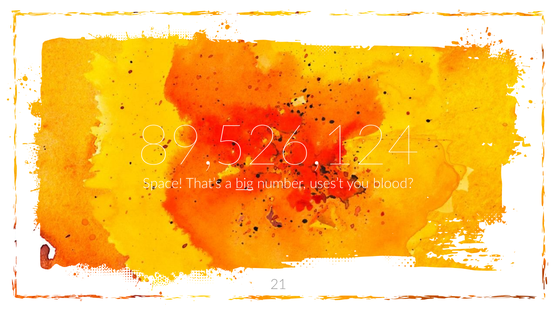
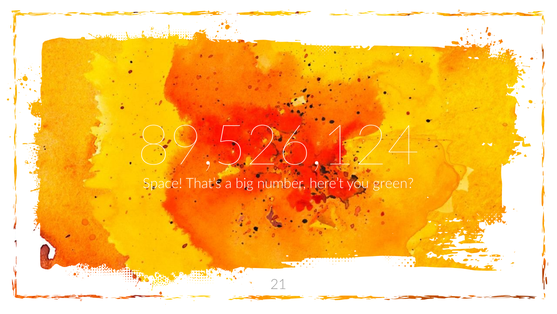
big underline: present -> none
uses’t: uses’t -> here’t
blood: blood -> green
